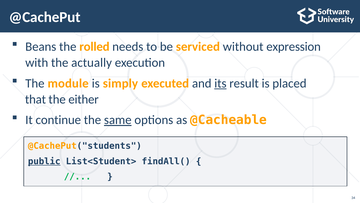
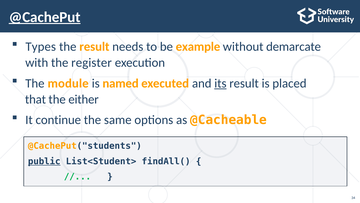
@CachePut underline: none -> present
Beans: Beans -> Types
the rolled: rolled -> result
serviced: serviced -> example
expression: expression -> demarcate
actually: actually -> register
simply: simply -> named
same underline: present -> none
